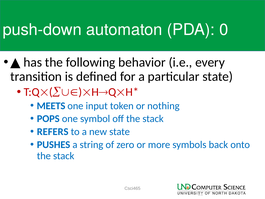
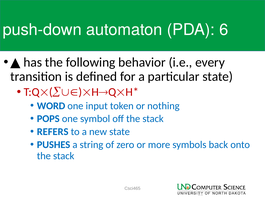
0: 0 -> 6
MEETS: MEETS -> WORD
